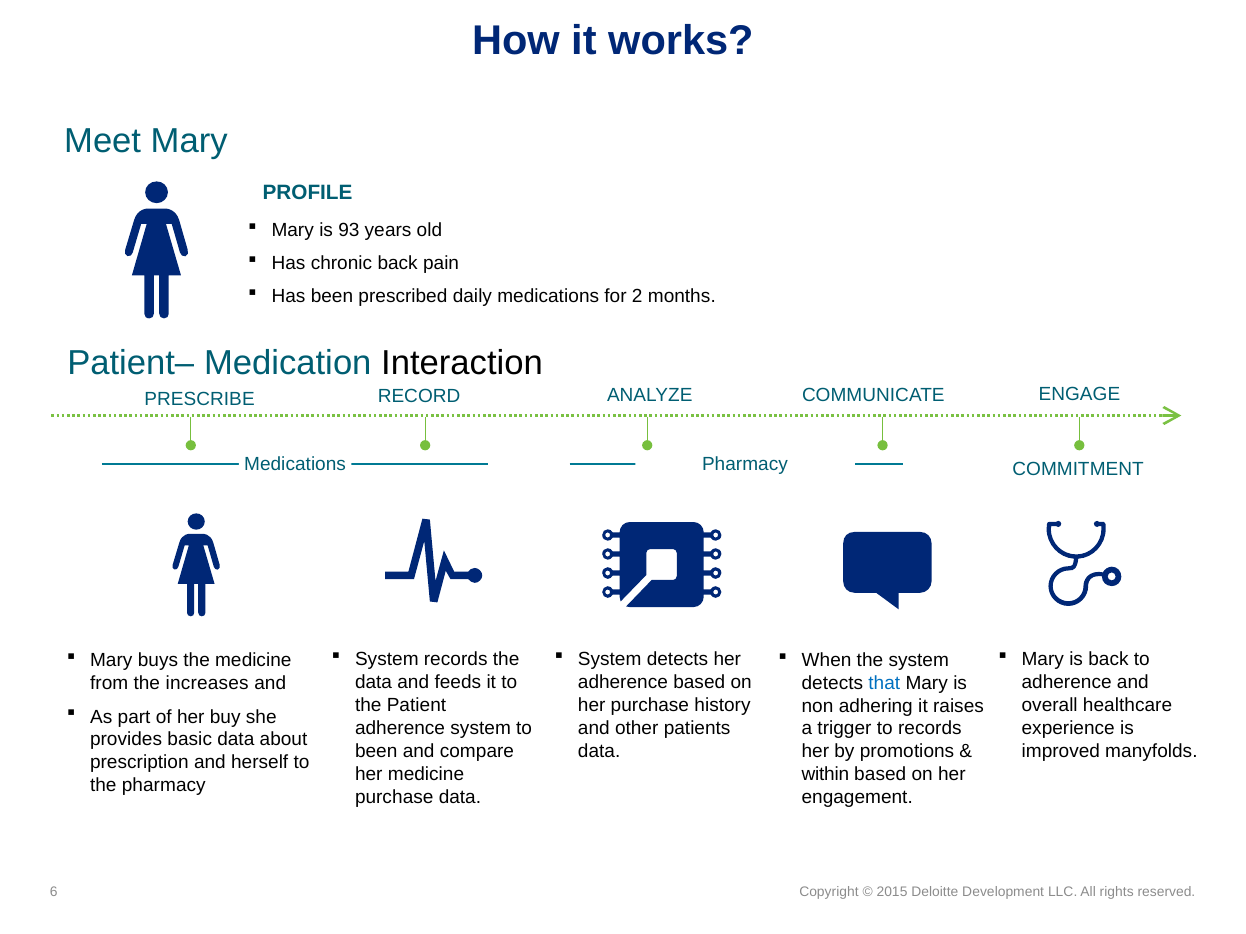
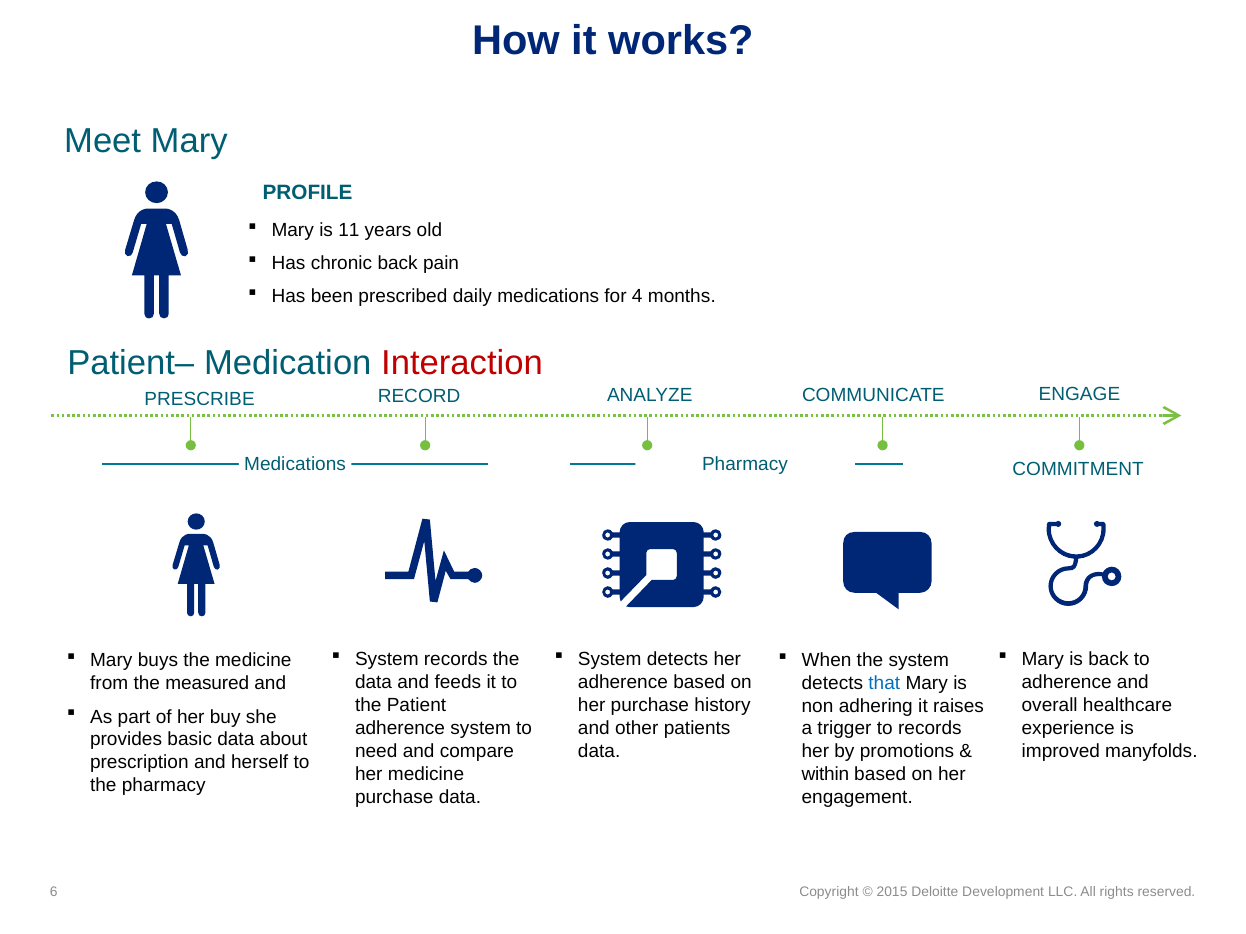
93: 93 -> 11
2: 2 -> 4
Interaction colour: black -> red
increases: increases -> measured
been at (376, 751): been -> need
